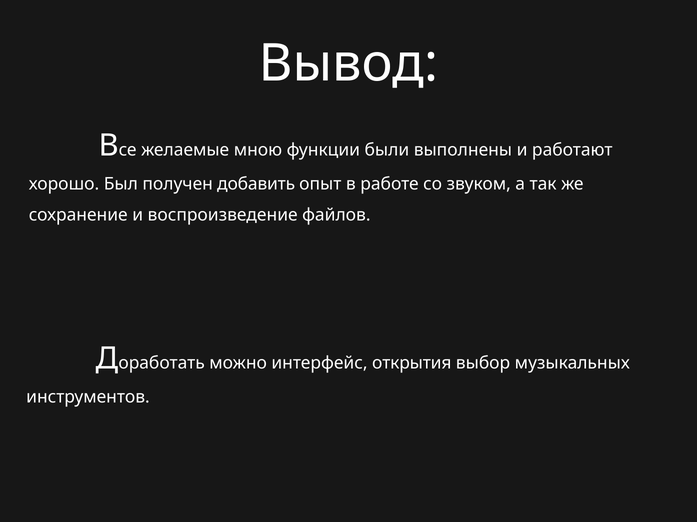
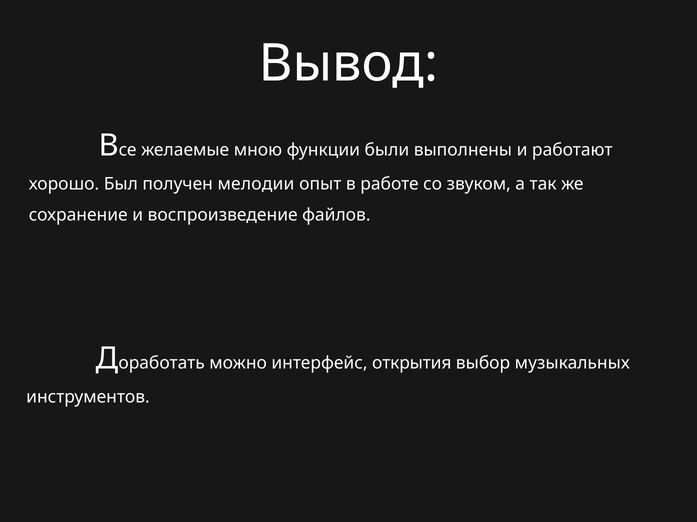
добавить: добавить -> мелодии
